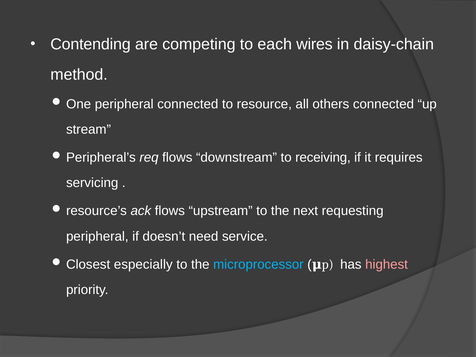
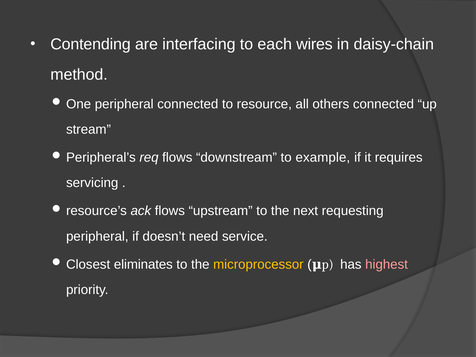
competing: competing -> interfacing
receiving: receiving -> example
especially: especially -> eliminates
microprocessor colour: light blue -> yellow
